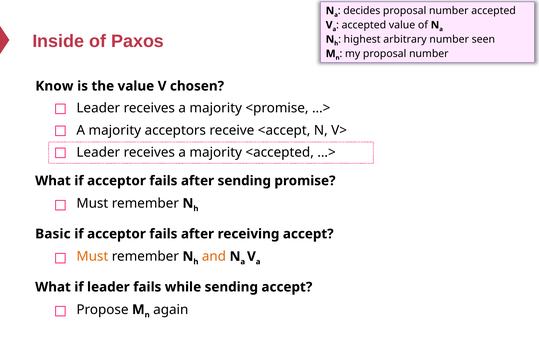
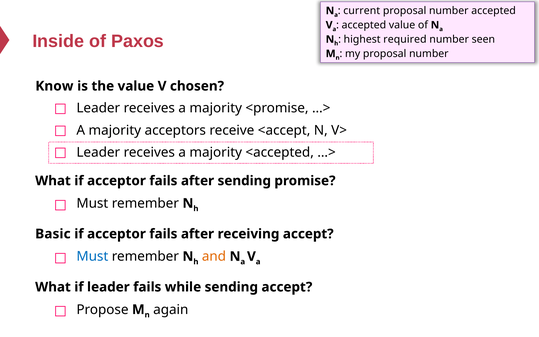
decides: decides -> current
arbitrary: arbitrary -> required
Must at (92, 256) colour: orange -> blue
